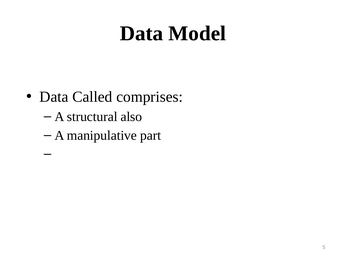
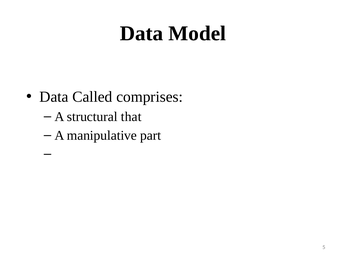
also: also -> that
